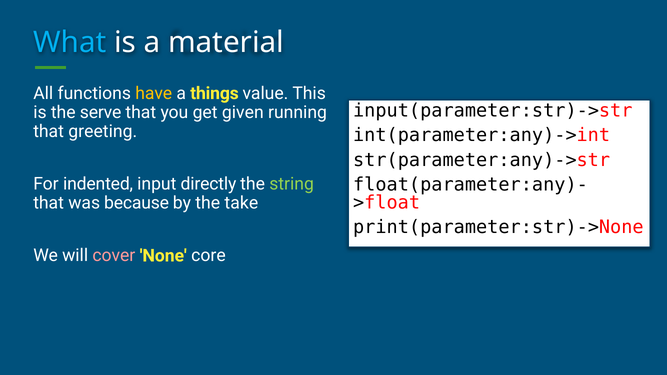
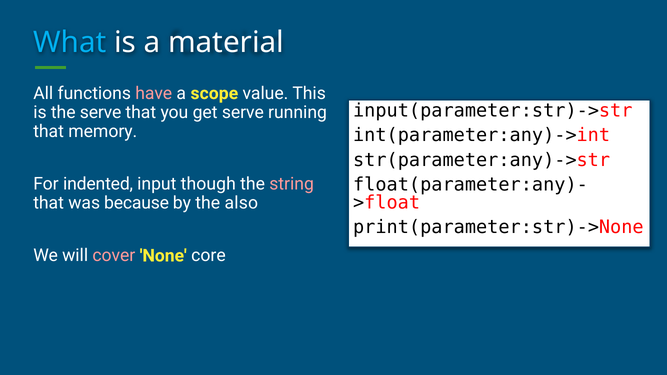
have colour: yellow -> pink
things: things -> scope
get given: given -> serve
greeting: greeting -> memory
directly: directly -> though
string colour: light green -> pink
take: take -> also
